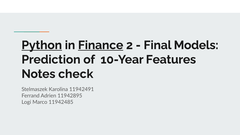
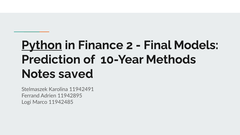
Finance underline: present -> none
Features: Features -> Methods
check: check -> saved
